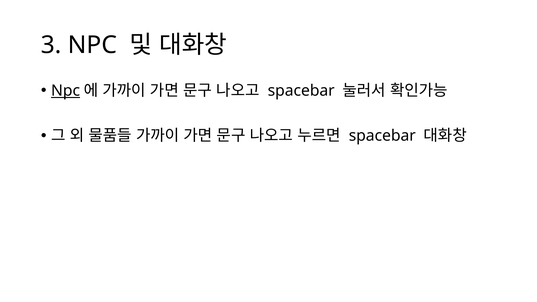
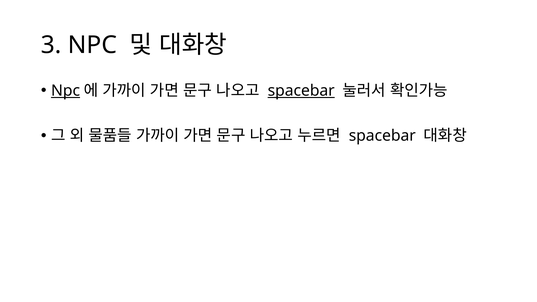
spacebar at (301, 91) underline: none -> present
